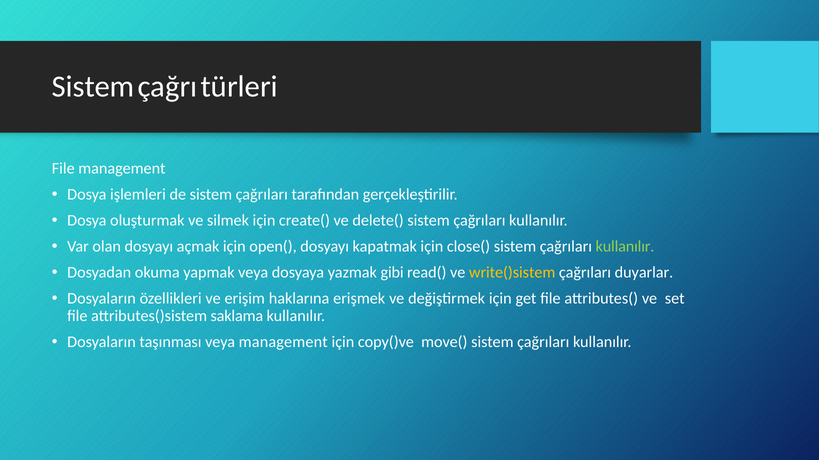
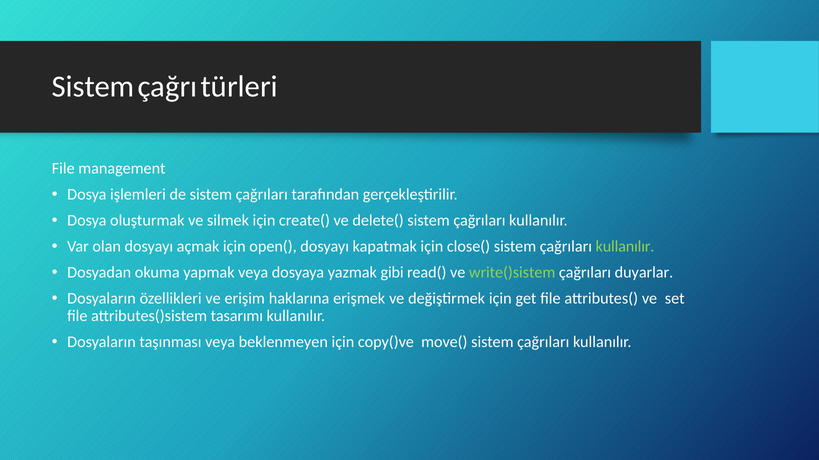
write()sistem colour: yellow -> light green
saklama: saklama -> tasarımı
veya management: management -> beklenmeyen
